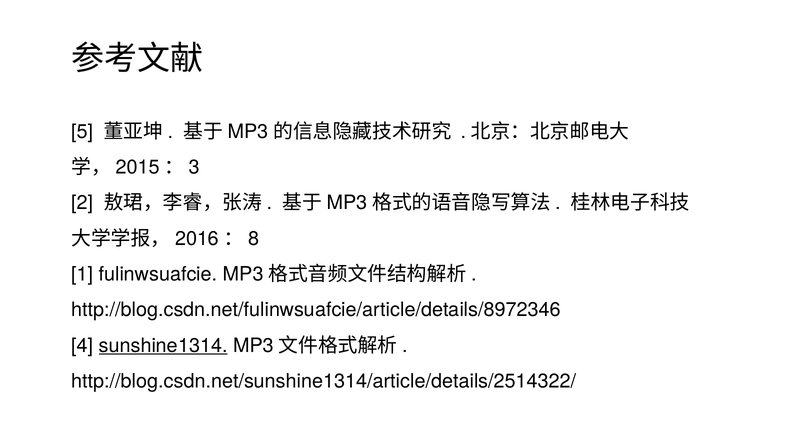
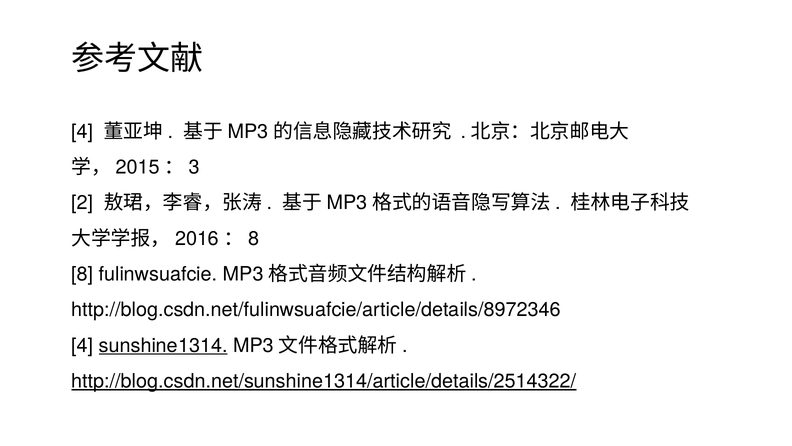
5 at (82, 131): 5 -> 4
1: 1 -> 8
http://blog.csdn.net/sunshine1314/article/details/2514322/ underline: none -> present
